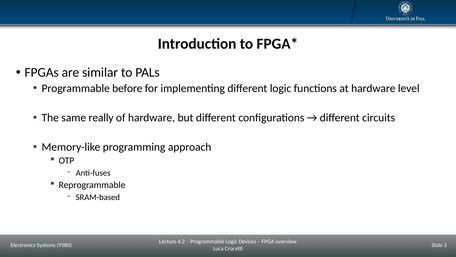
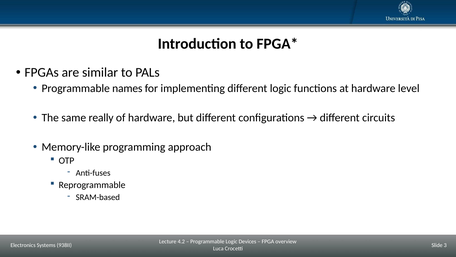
before: before -> names
